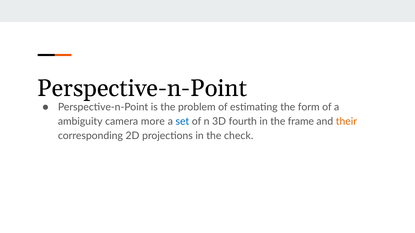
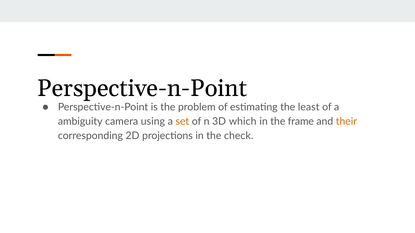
form: form -> least
more: more -> using
set colour: blue -> orange
fourth: fourth -> which
